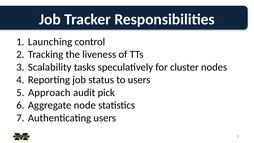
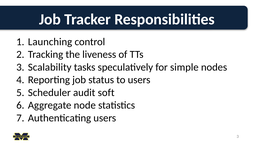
cluster: cluster -> simple
Approach: Approach -> Scheduler
pick: pick -> soft
